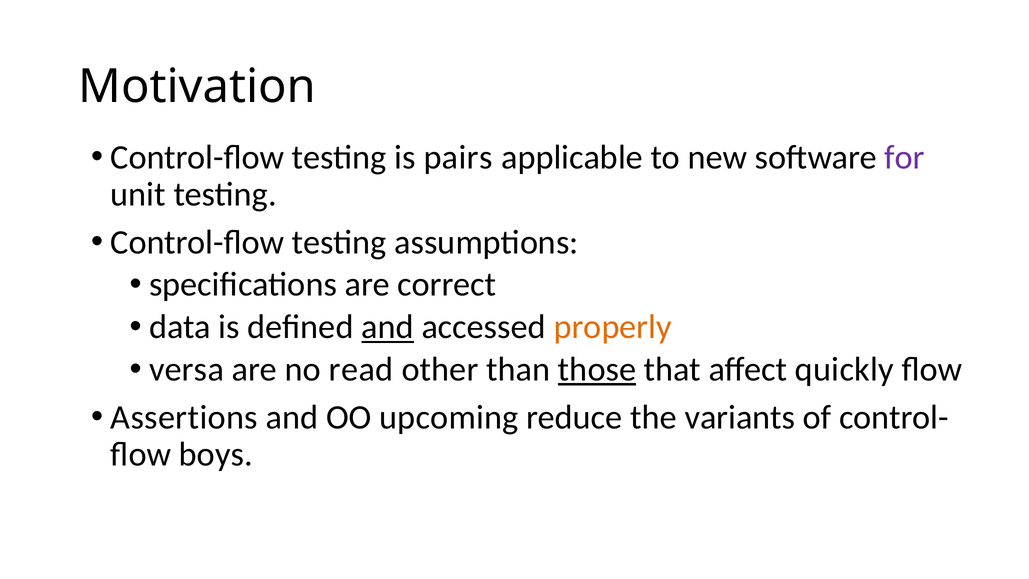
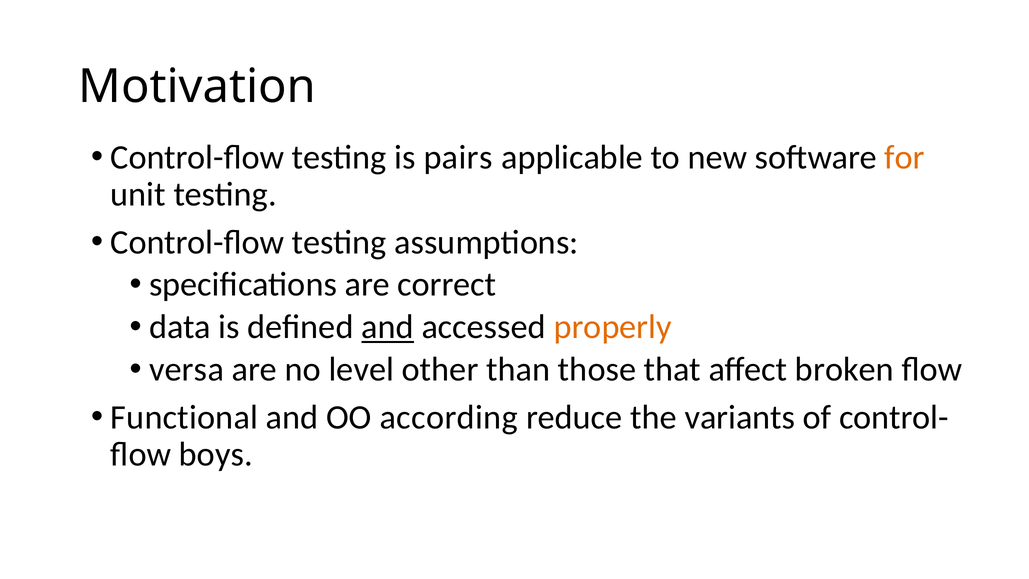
for colour: purple -> orange
read: read -> level
those underline: present -> none
quickly: quickly -> broken
Assertions: Assertions -> Functional
upcoming: upcoming -> according
